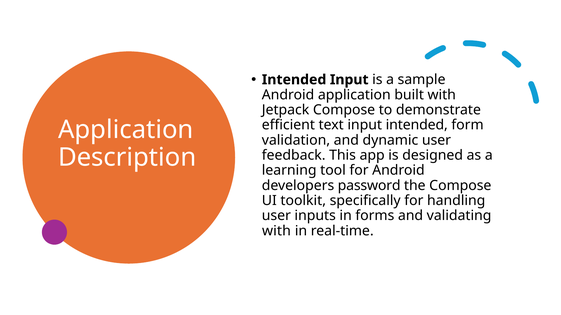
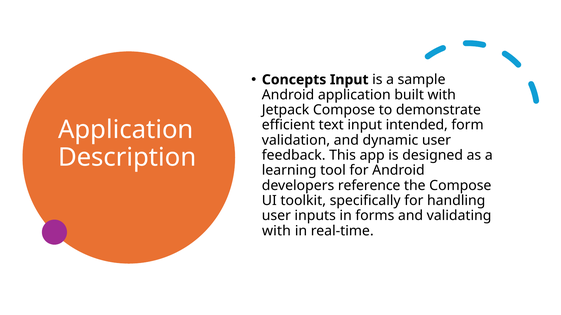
Intended at (294, 80): Intended -> Concepts
password: password -> reference
